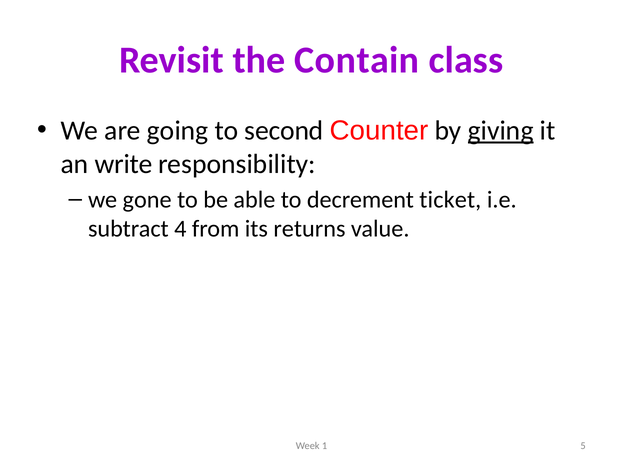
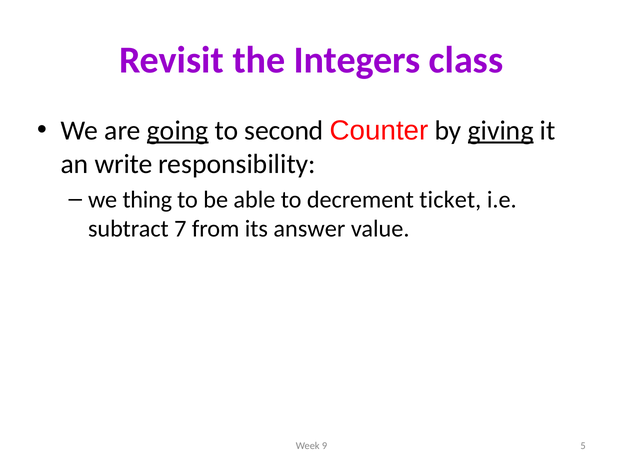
Contain: Contain -> Integers
going underline: none -> present
gone: gone -> thing
4: 4 -> 7
returns: returns -> answer
1: 1 -> 9
